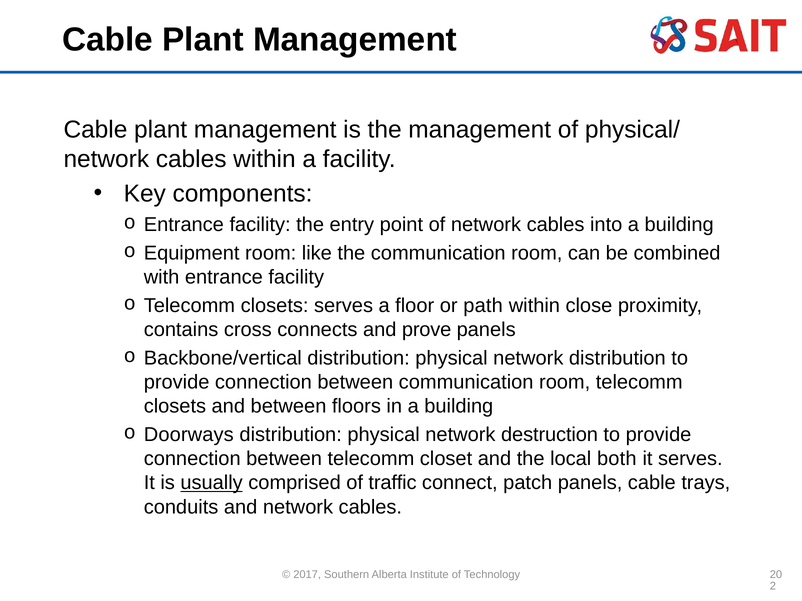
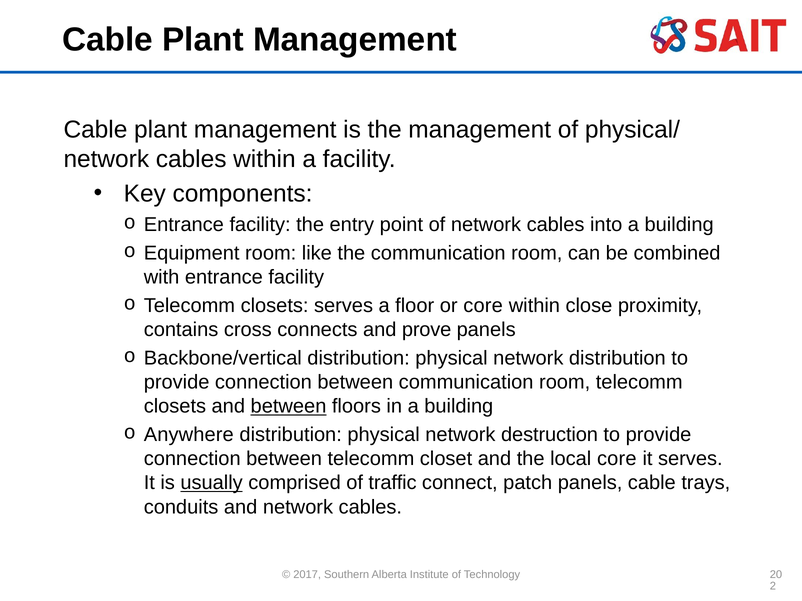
or path: path -> core
between at (289, 407) underline: none -> present
Doorways: Doorways -> Anywhere
local both: both -> core
